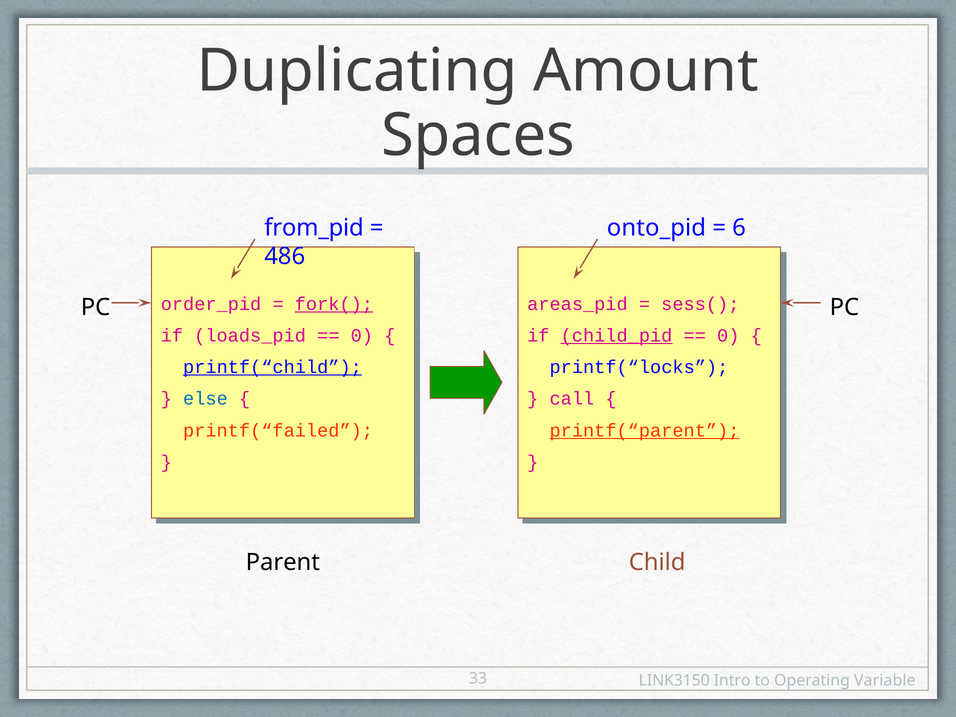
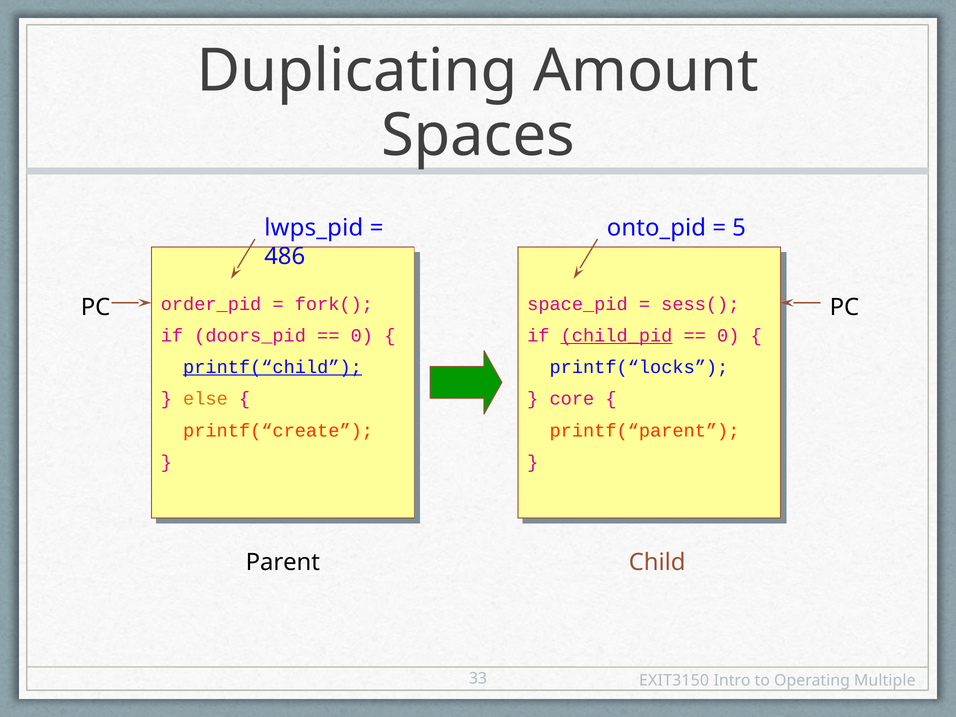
from_pid: from_pid -> lwps_pid
6: 6 -> 5
fork( underline: present -> none
areas_pid: areas_pid -> space_pid
loads_pid: loads_pid -> doors_pid
else colour: blue -> orange
call: call -> core
printf(“failed: printf(“failed -> printf(“create
printf(“parent underline: present -> none
LINK3150: LINK3150 -> EXIT3150
Variable: Variable -> Multiple
